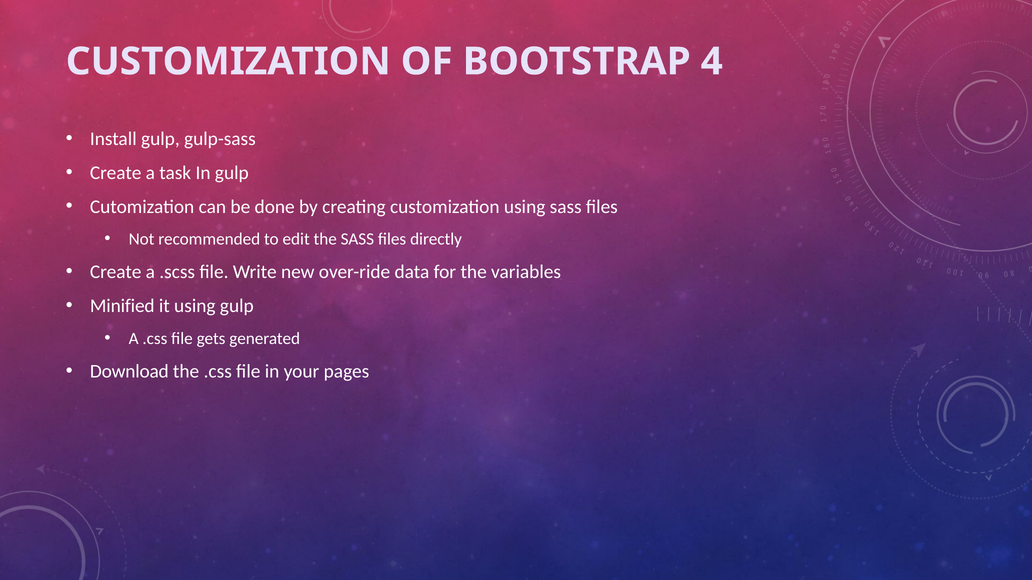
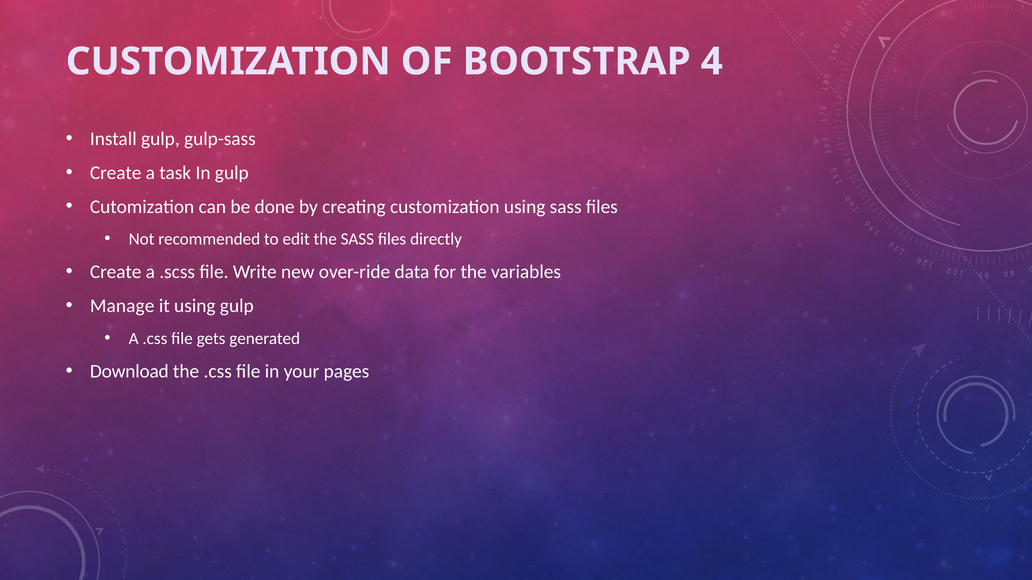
Minified: Minified -> Manage
